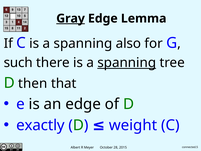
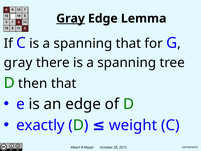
spanning also: also -> that
such at (18, 63): such -> gray
spanning at (127, 63) underline: present -> none
